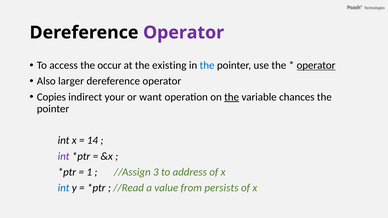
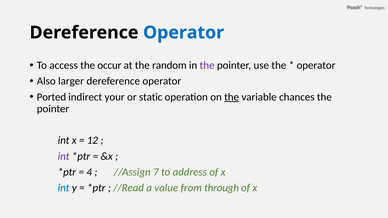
Operator at (184, 33) colour: purple -> blue
existing: existing -> random
the at (207, 65) colour: blue -> purple
operator at (316, 65) underline: present -> none
Copies: Copies -> Ported
want: want -> static
14: 14 -> 12
1: 1 -> 4
3: 3 -> 7
persists: persists -> through
